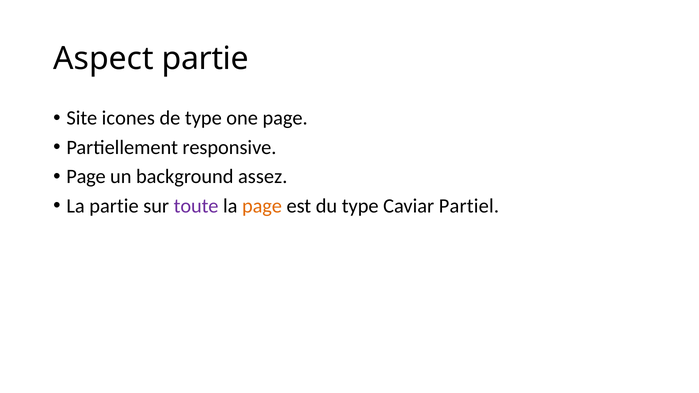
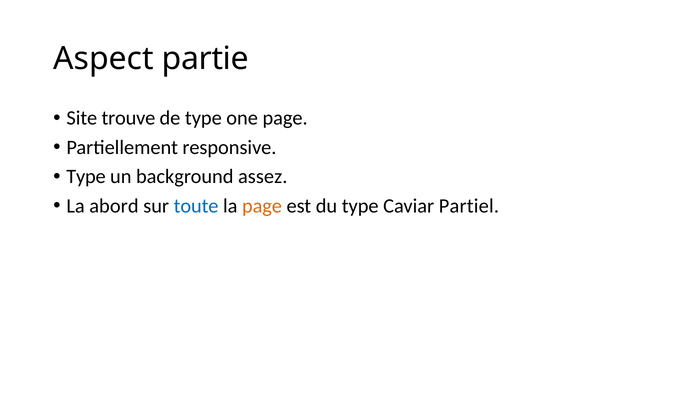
icones: icones -> trouve
Page at (86, 177): Page -> Type
La partie: partie -> abord
toute colour: purple -> blue
